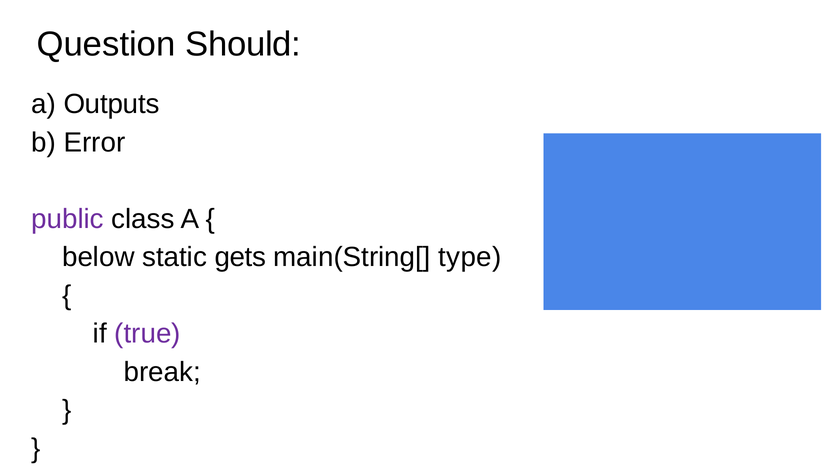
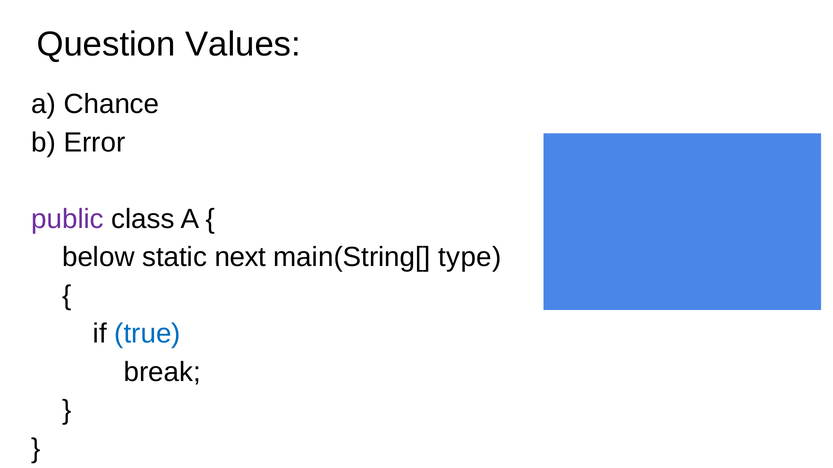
Should: Should -> Values
Outputs: Outputs -> Chance
gets: gets -> next
true colour: purple -> blue
